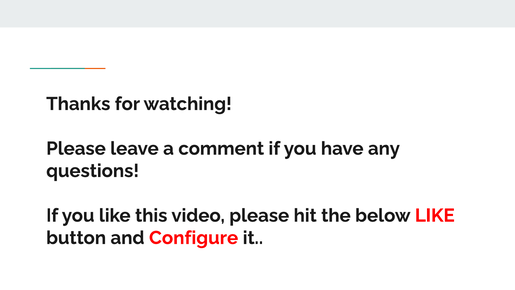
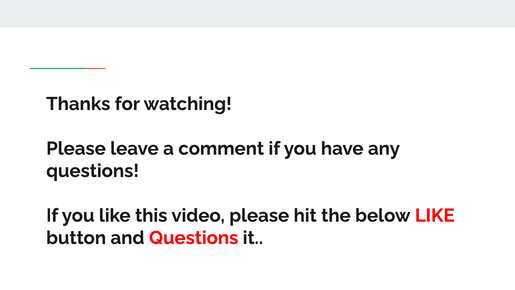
and Configure: Configure -> Questions
